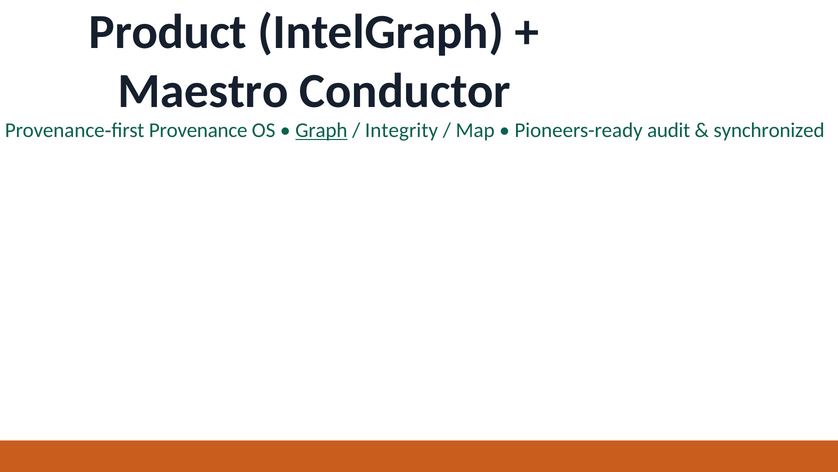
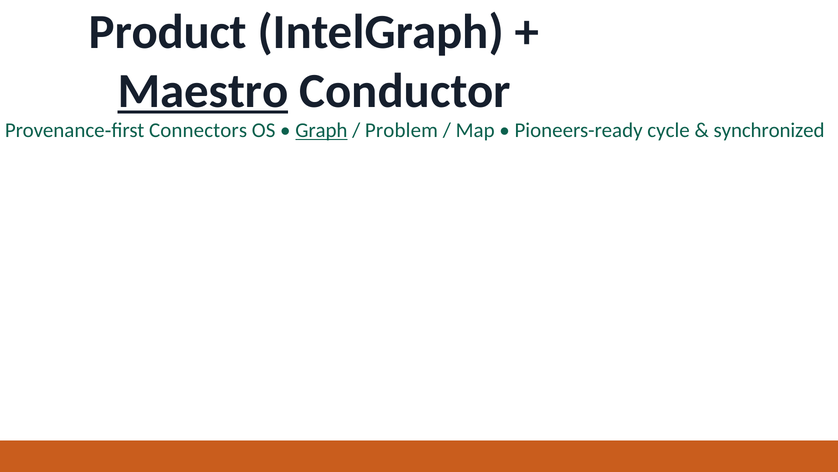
Maestro underline: none -> present
Provenance at (198, 130): Provenance -> Connectors
Integrity: Integrity -> Problem
audit: audit -> cycle
